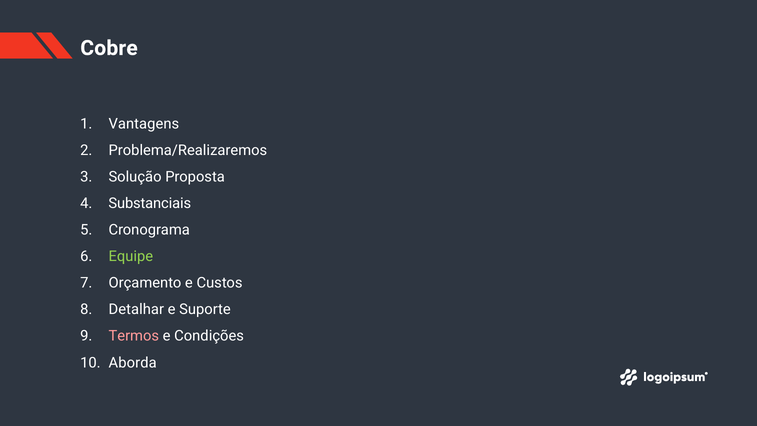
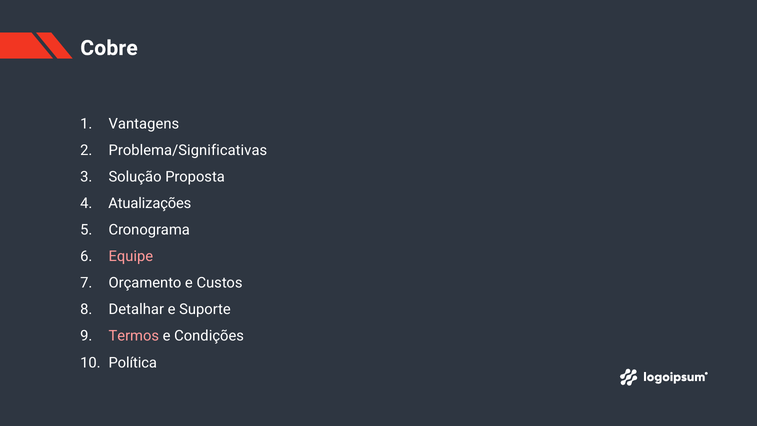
Problema/Realizaremos: Problema/Realizaremos -> Problema/Significativas
Substanciais: Substanciais -> Atualizações
Equipe colour: light green -> pink
Aborda: Aborda -> Política
